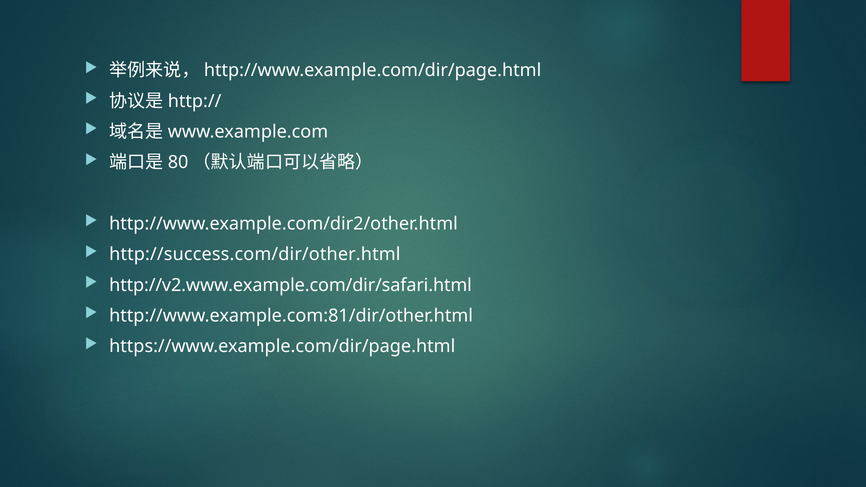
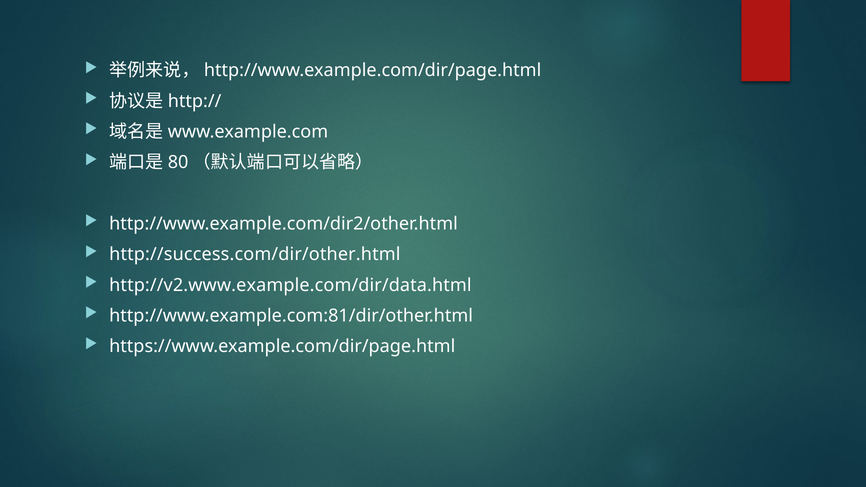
http://v2.www.example.com/dir/safari.html: http://v2.www.example.com/dir/safari.html -> http://v2.www.example.com/dir/data.html
